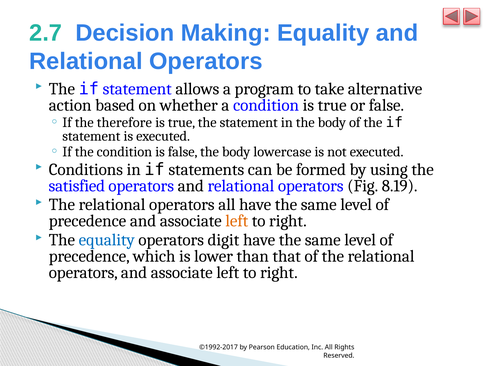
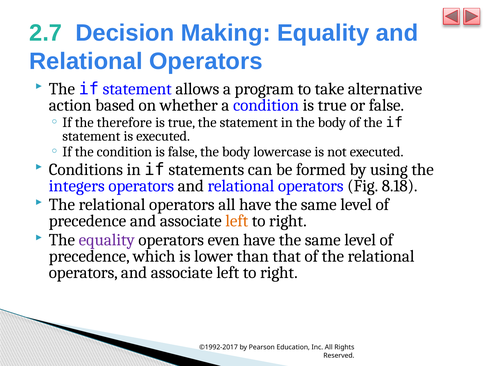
satisfied: satisfied -> integers
8.19: 8.19 -> 8.18
equality at (107, 240) colour: blue -> purple
digit: digit -> even
